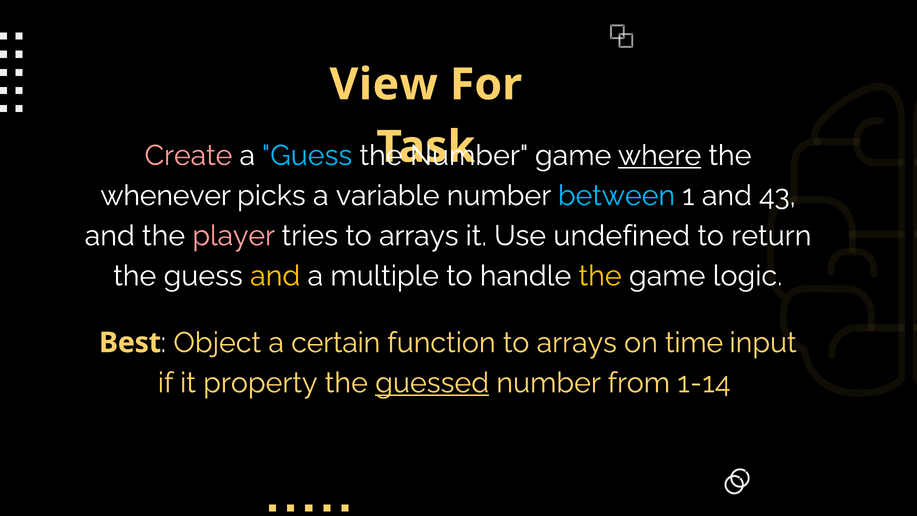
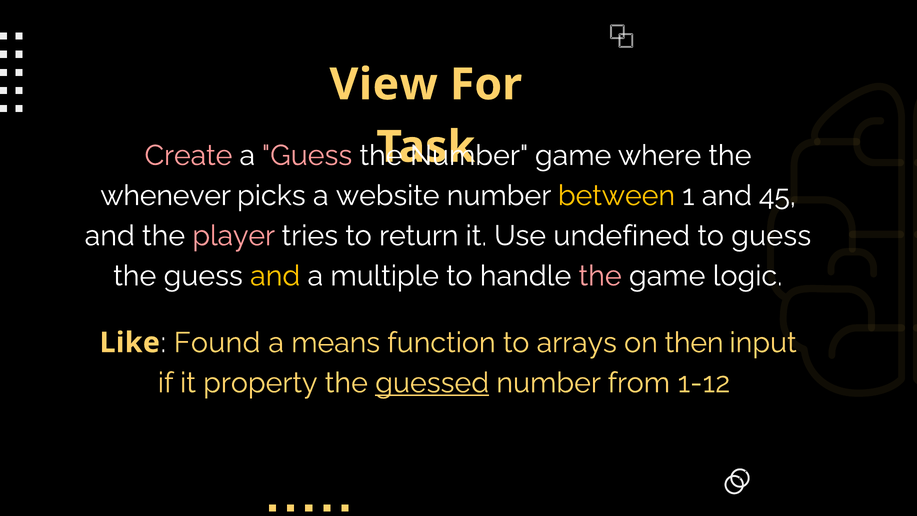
Guess at (307, 155) colour: light blue -> pink
where underline: present -> none
variable: variable -> website
between colour: light blue -> yellow
43: 43 -> 45
tries to arrays: arrays -> return
to return: return -> guess
the at (600, 276) colour: yellow -> pink
Best: Best -> Like
Object: Object -> Found
certain: certain -> means
time: time -> then
1-14: 1-14 -> 1-12
